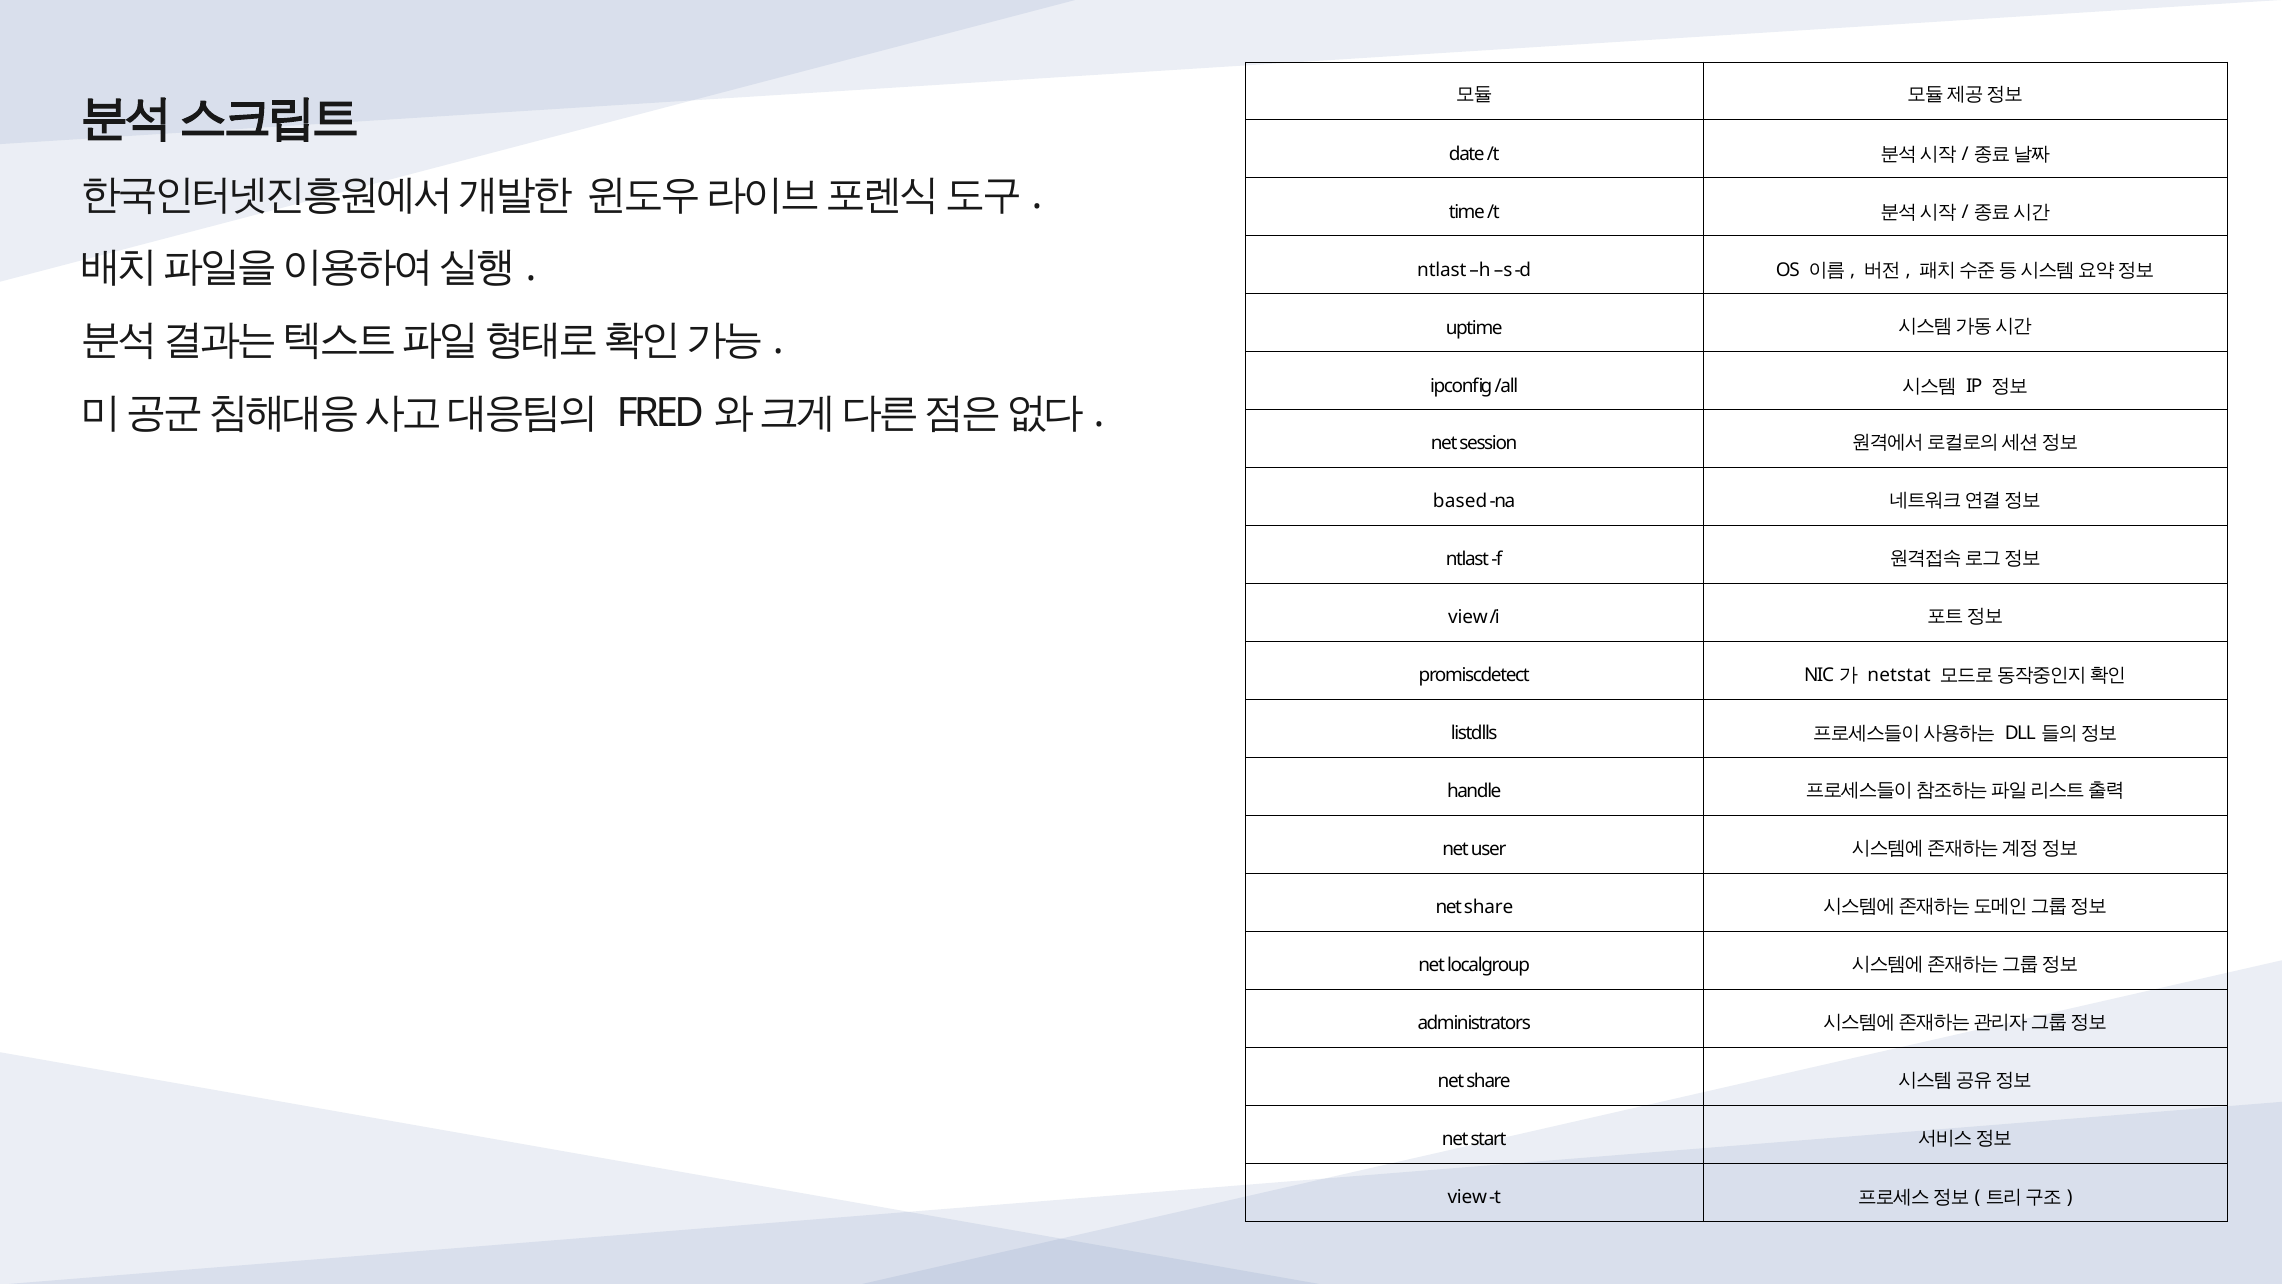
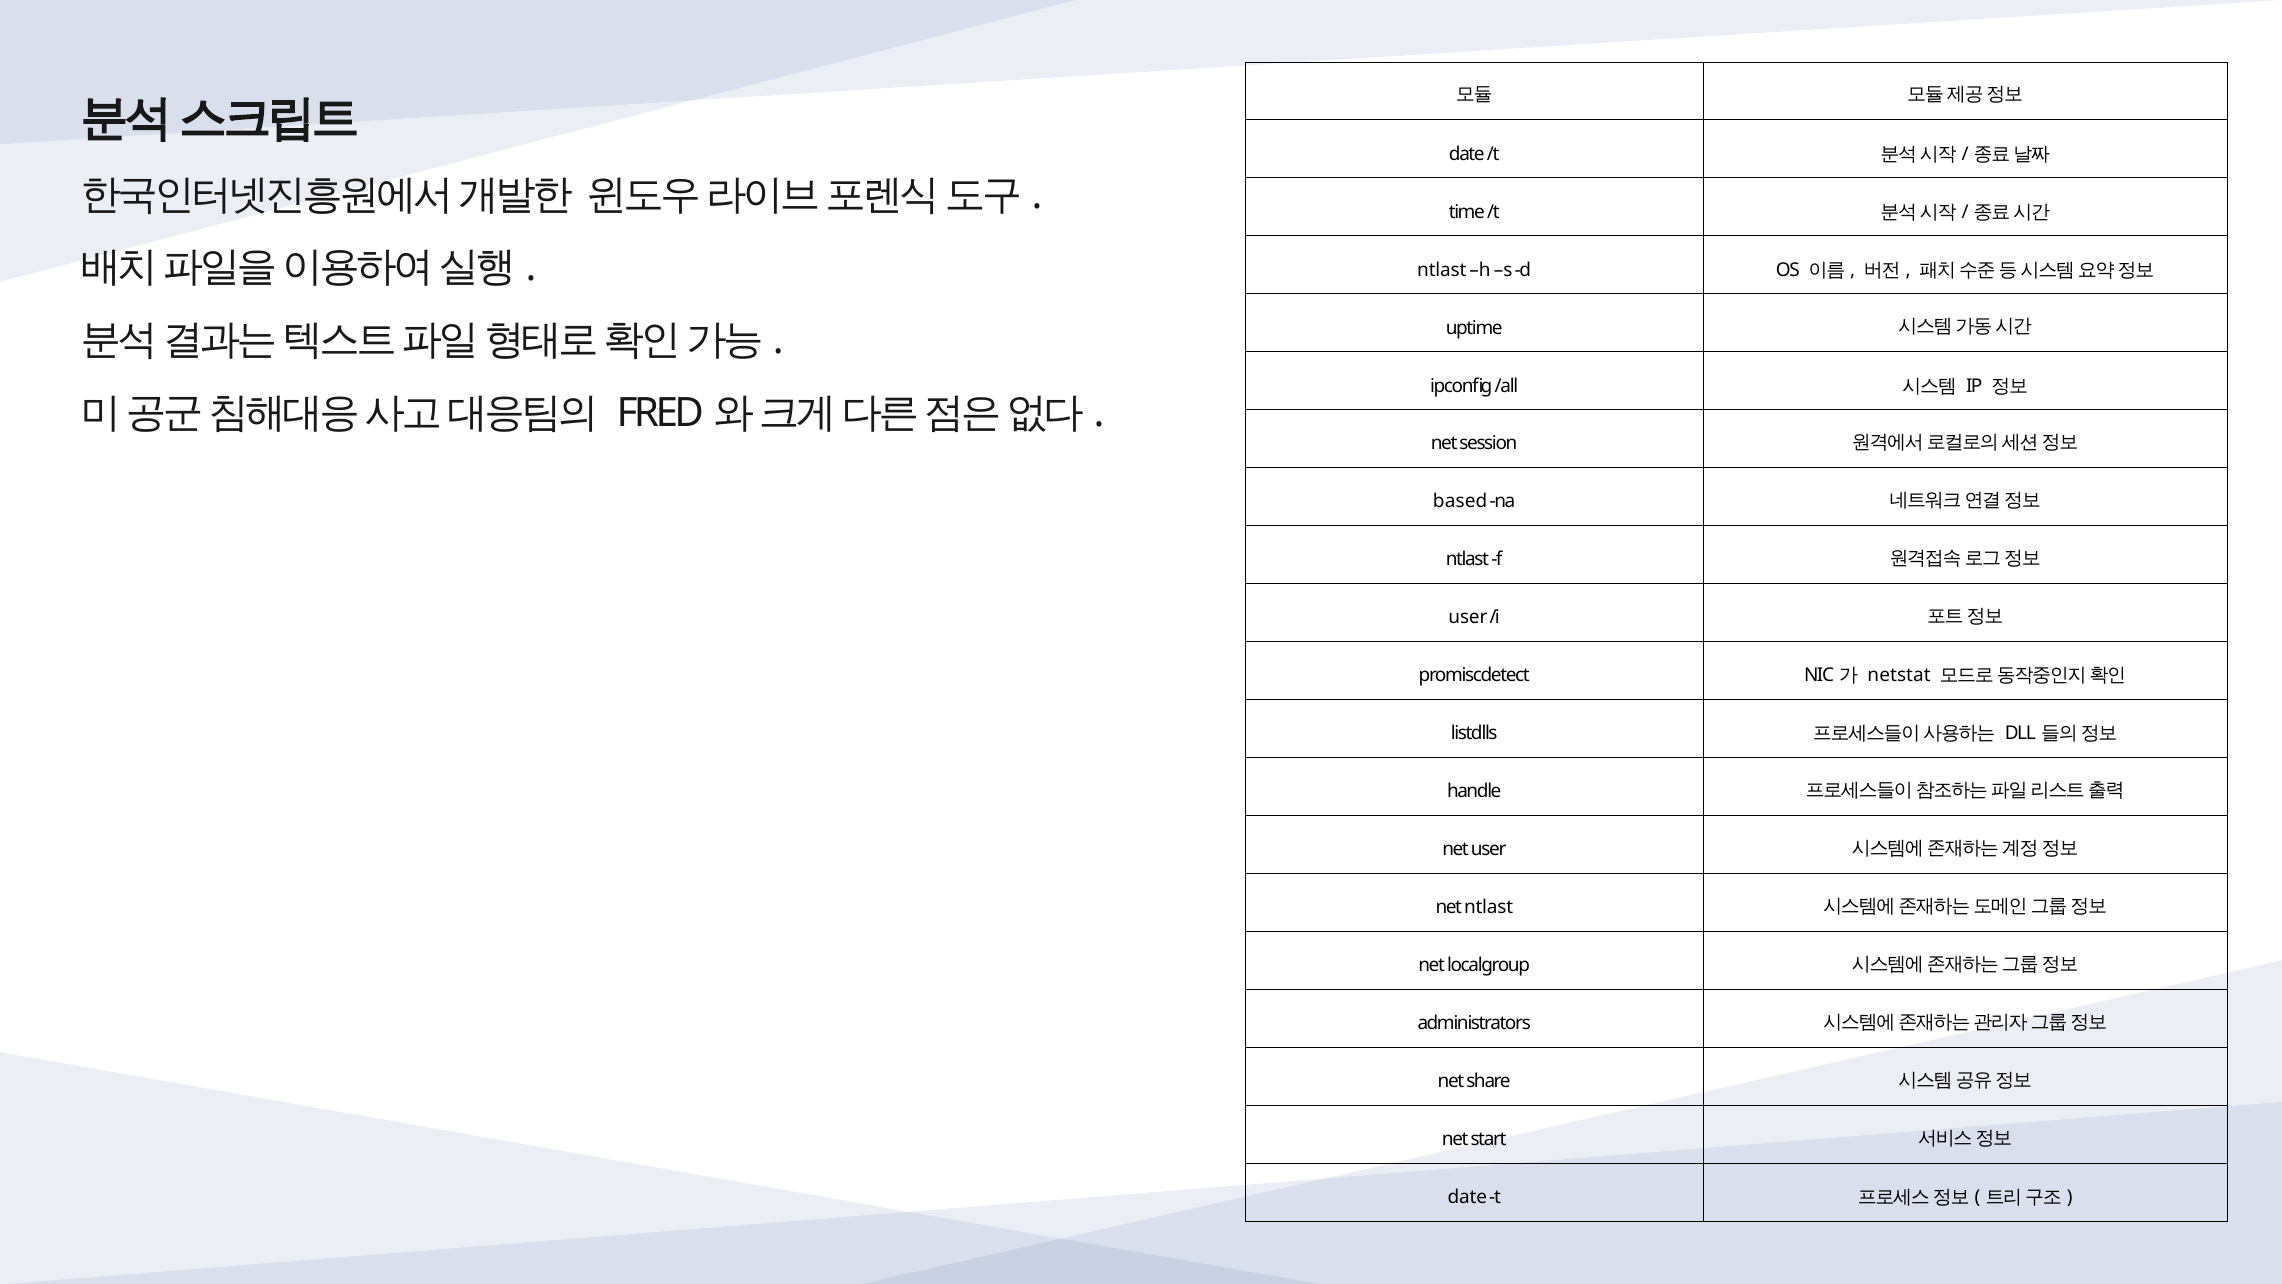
view at (1468, 617): view -> user
share at (1489, 907): share -> ntlast
view at (1467, 1197): view -> date
